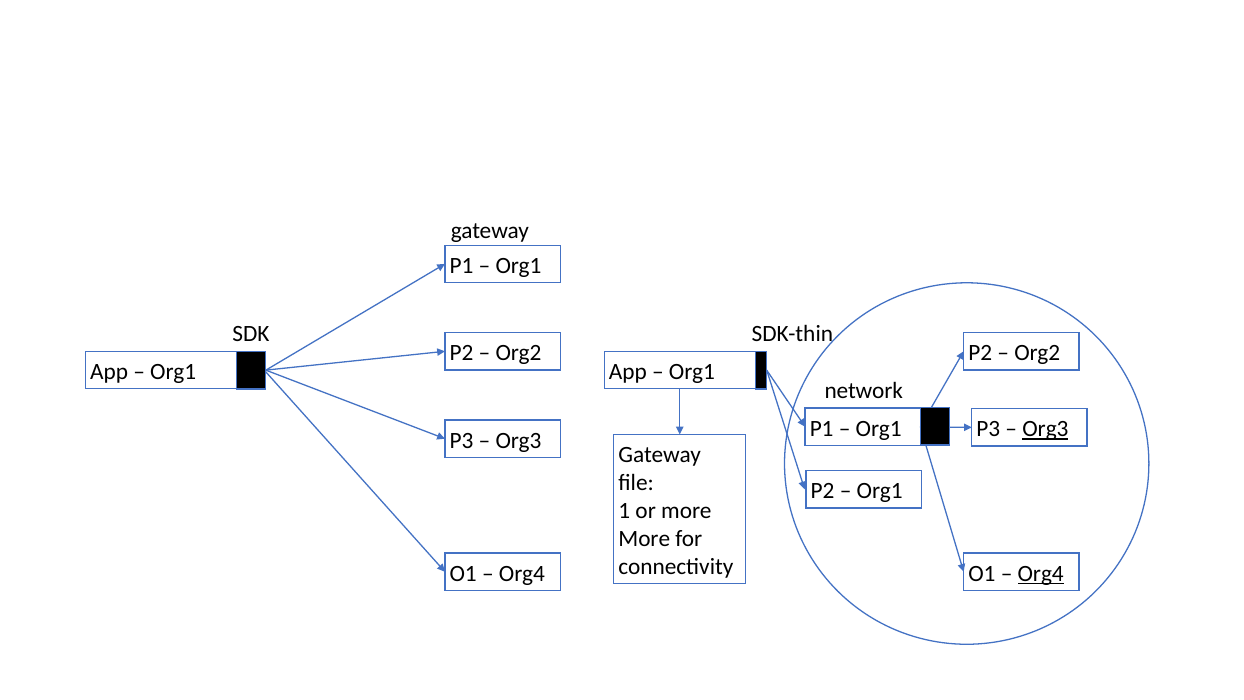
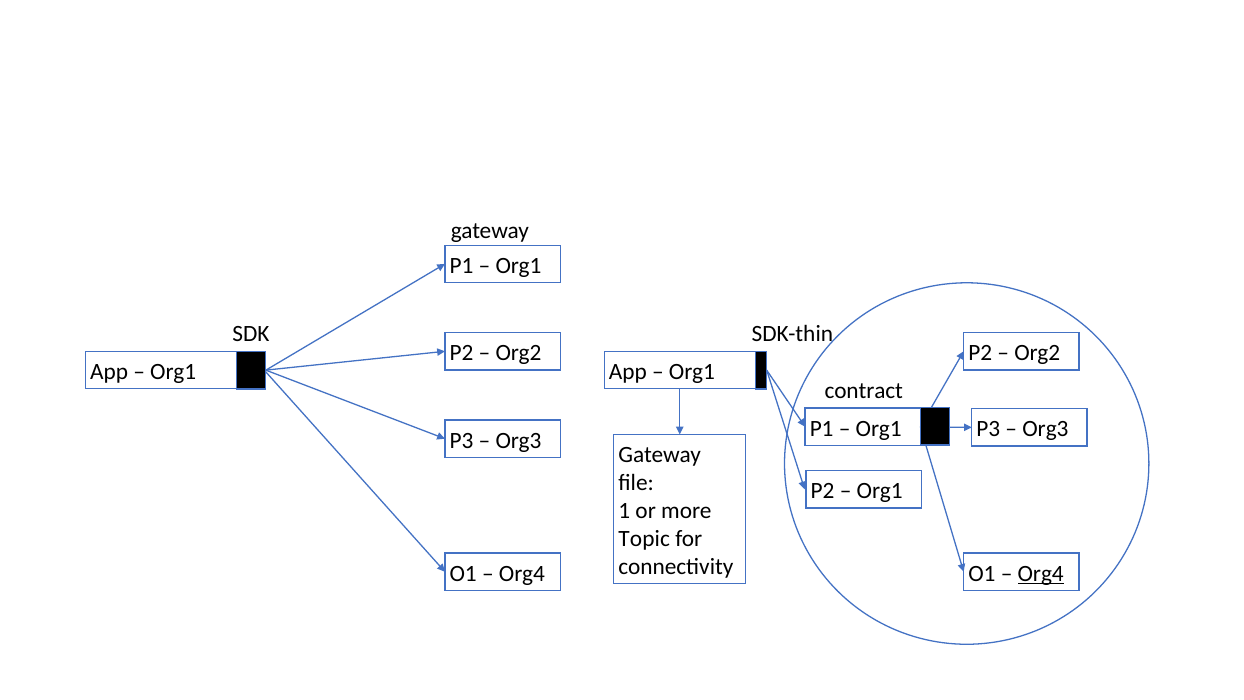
network: network -> contract
Org3 at (1045, 429) underline: present -> none
More at (644, 538): More -> Topic
